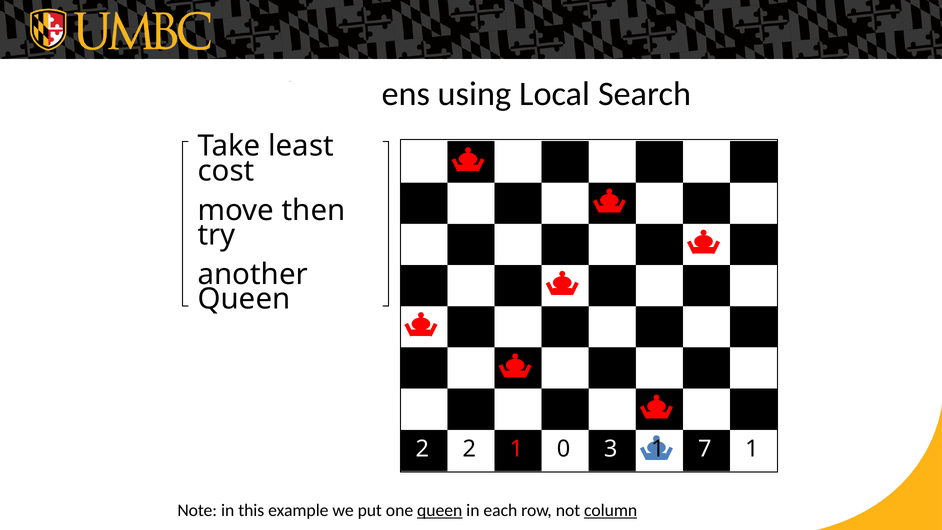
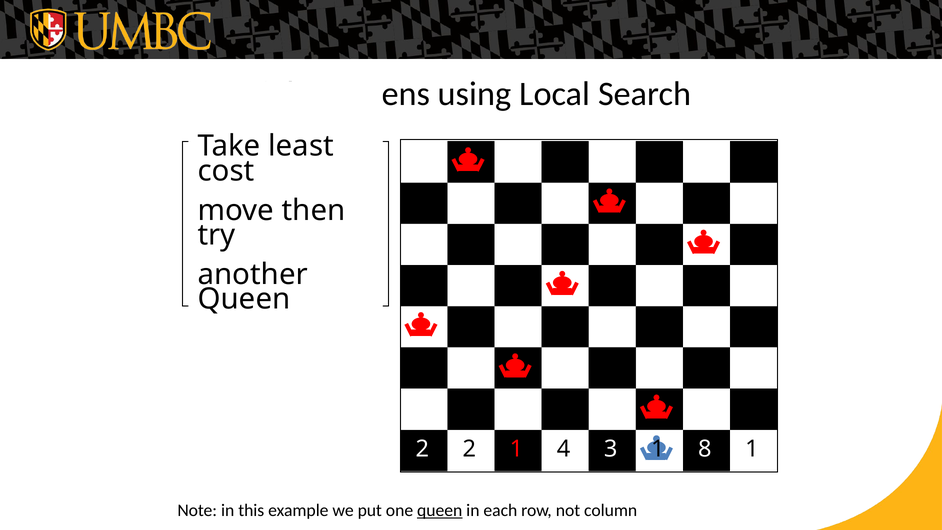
0 at (564, 449): 0 -> 4
3 7: 7 -> 8
column underline: present -> none
